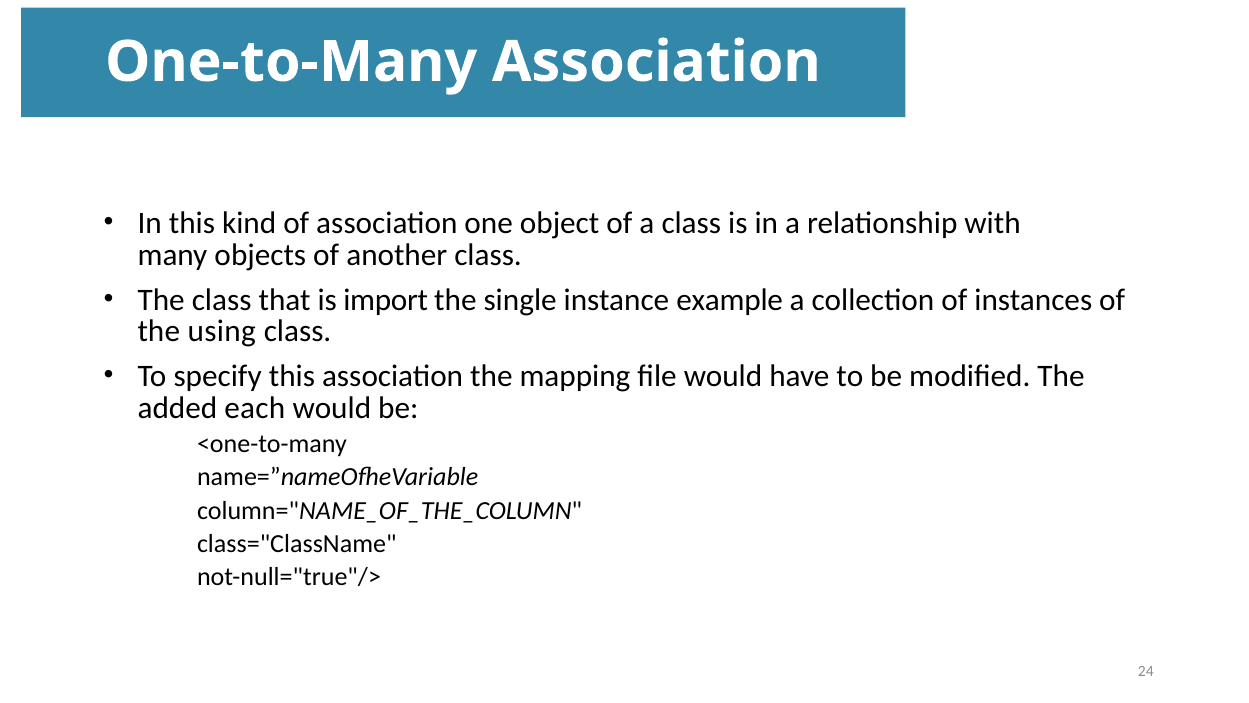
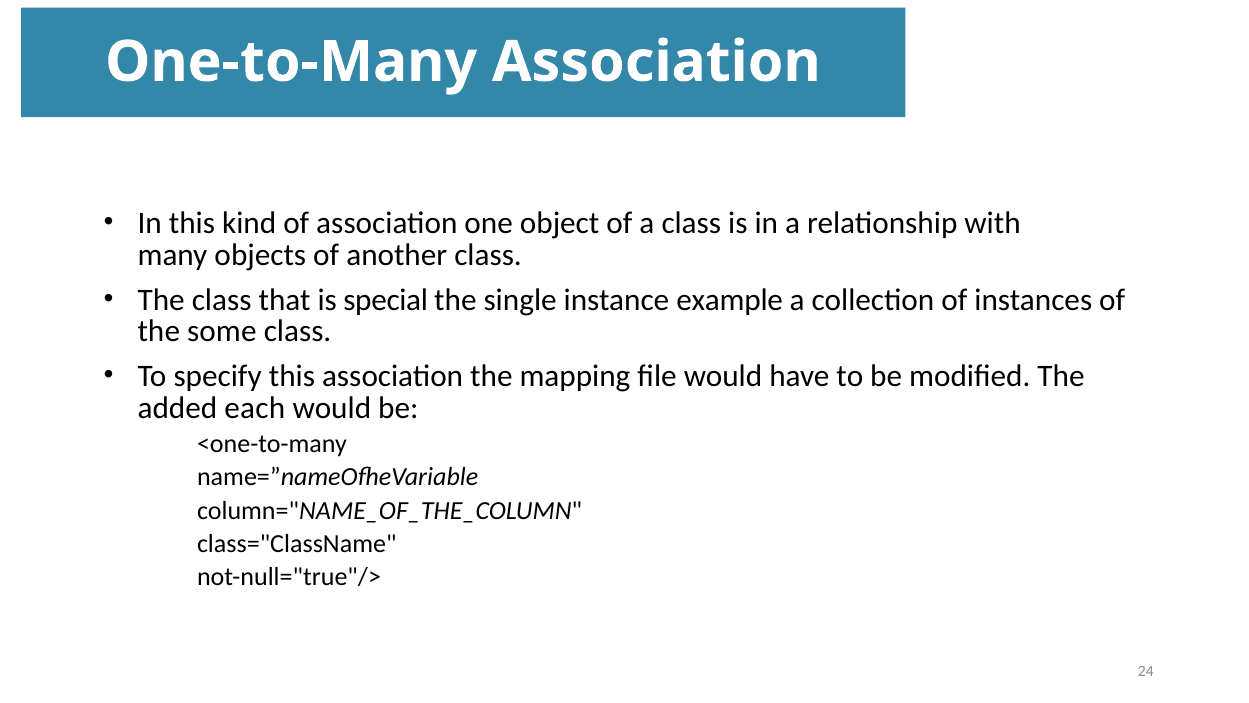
import: import -> special
using: using -> some
